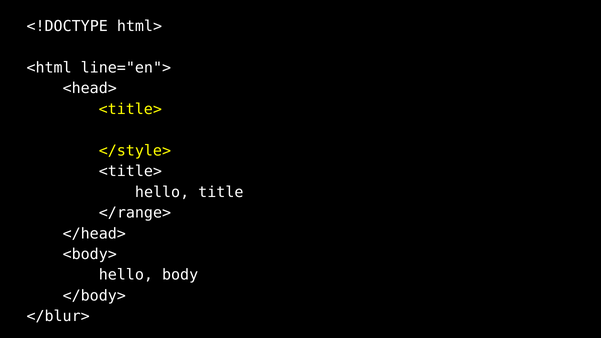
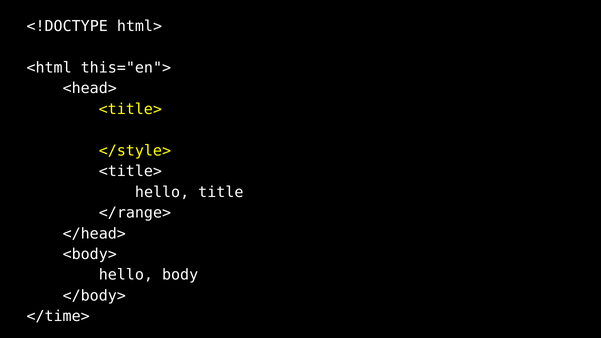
line="en">: line="en"> -> this="en">
</blur>: </blur> -> </time>
